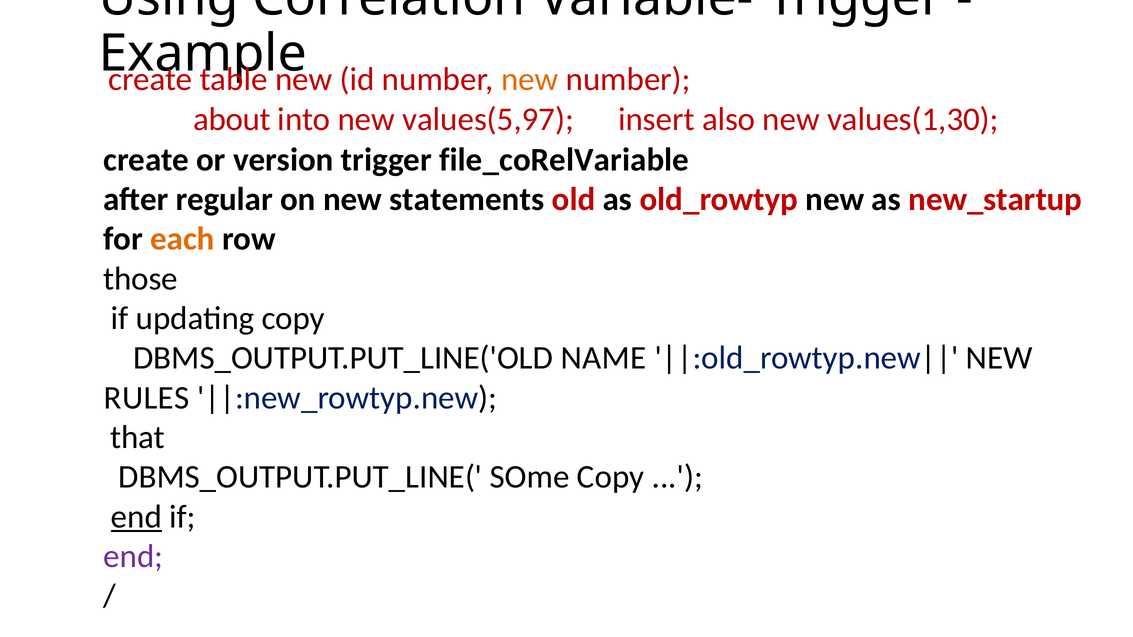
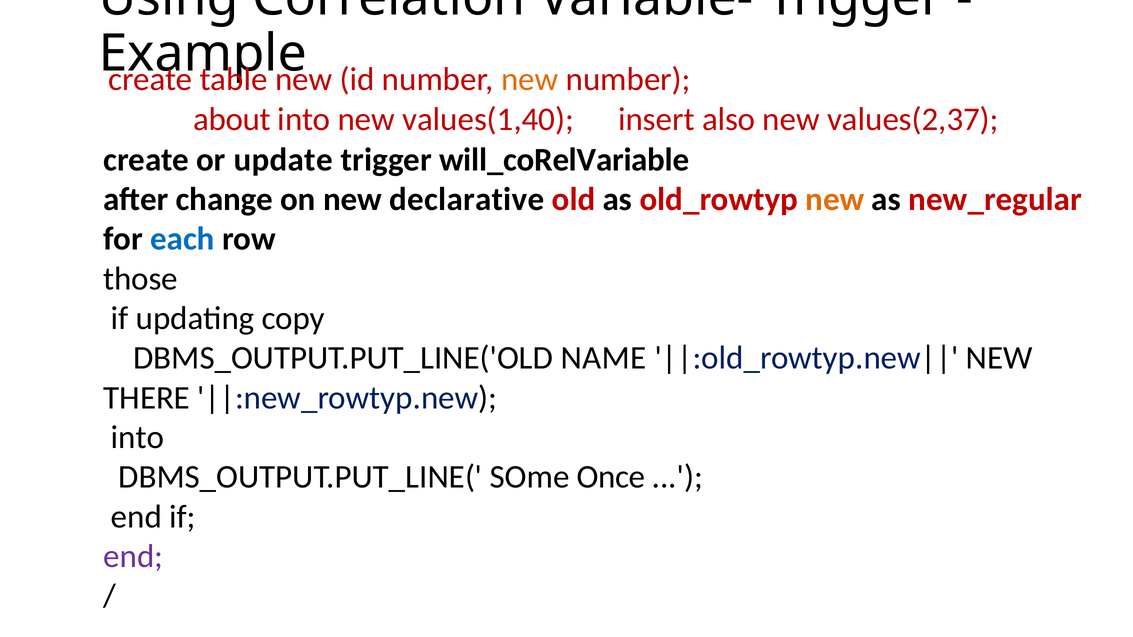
values(5,97: values(5,97 -> values(1,40
values(1,30: values(1,30 -> values(2,37
version: version -> update
file_coRelVariable: file_coRelVariable -> will_coRelVariable
regular: regular -> change
statements: statements -> declarative
new at (835, 199) colour: black -> orange
new_startup: new_startup -> new_regular
each colour: orange -> blue
RULES: RULES -> THERE
that at (138, 438): that -> into
SOme Copy: Copy -> Once
end at (136, 517) underline: present -> none
